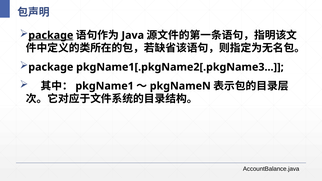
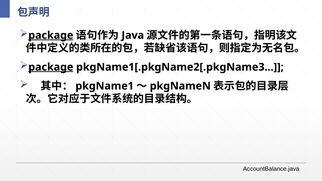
package at (51, 67) underline: none -> present
